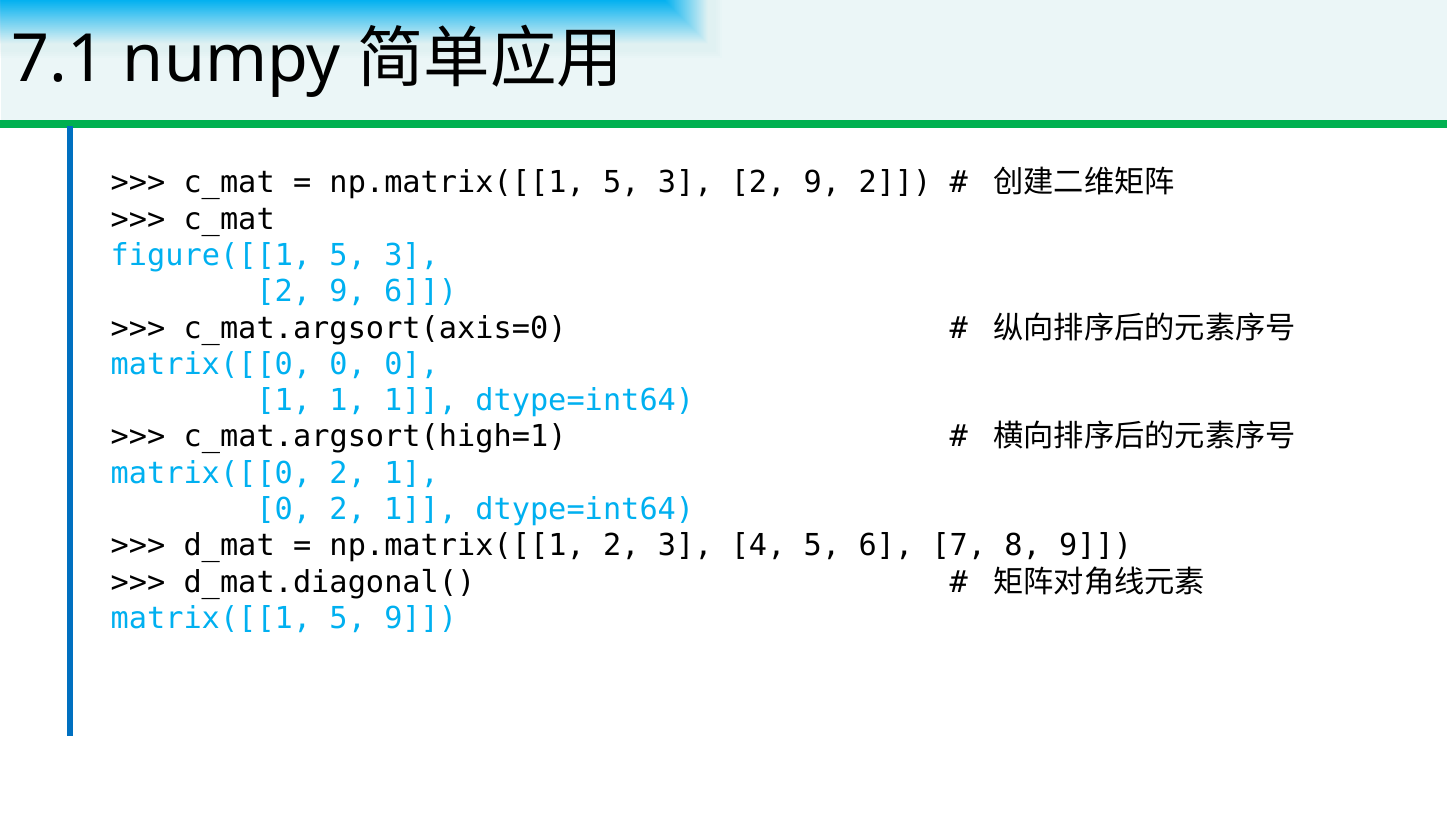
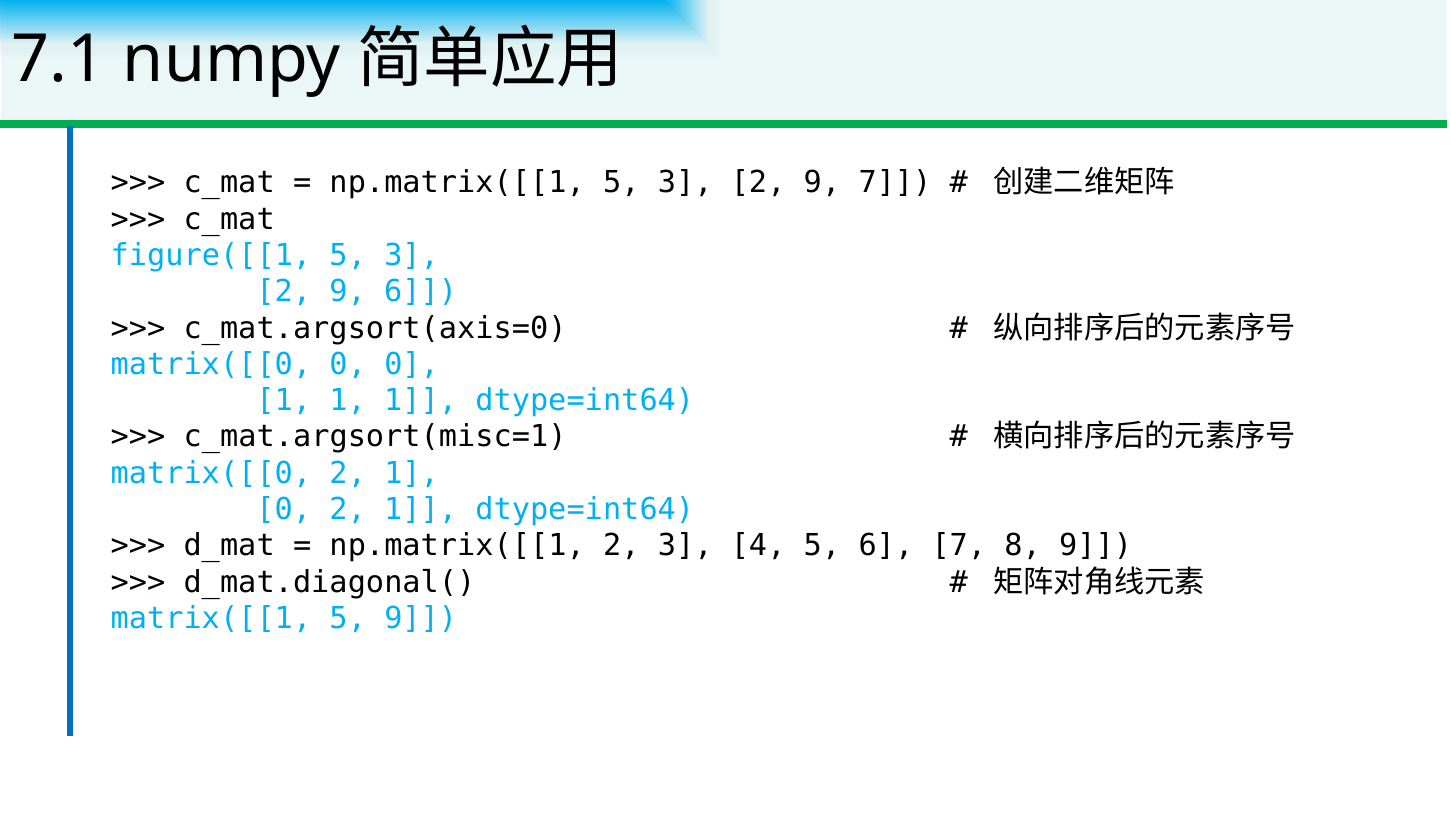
9 2: 2 -> 7
c_mat.argsort(high=1: c_mat.argsort(high=1 -> c_mat.argsort(misc=1
